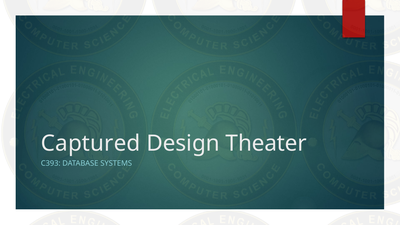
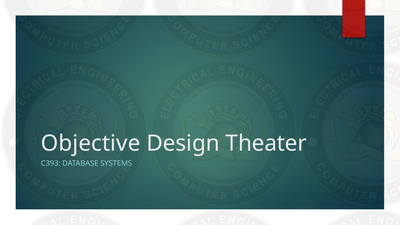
Captured: Captured -> Objective
